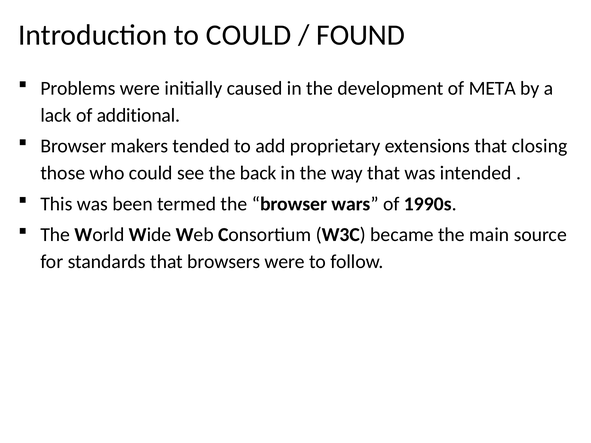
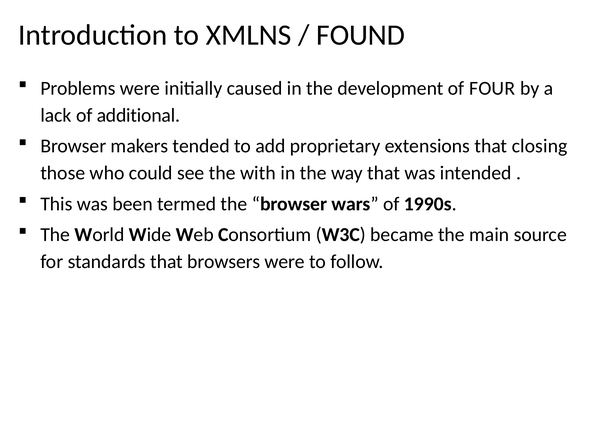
to COULD: COULD -> XMLNS
META: META -> FOUR
back: back -> with
